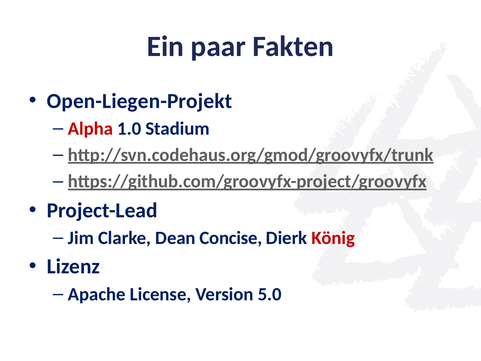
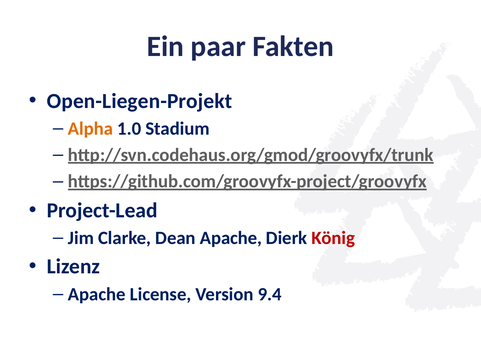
Alpha colour: red -> orange
Dean Concise: Concise -> Apache
5.0: 5.0 -> 9.4
